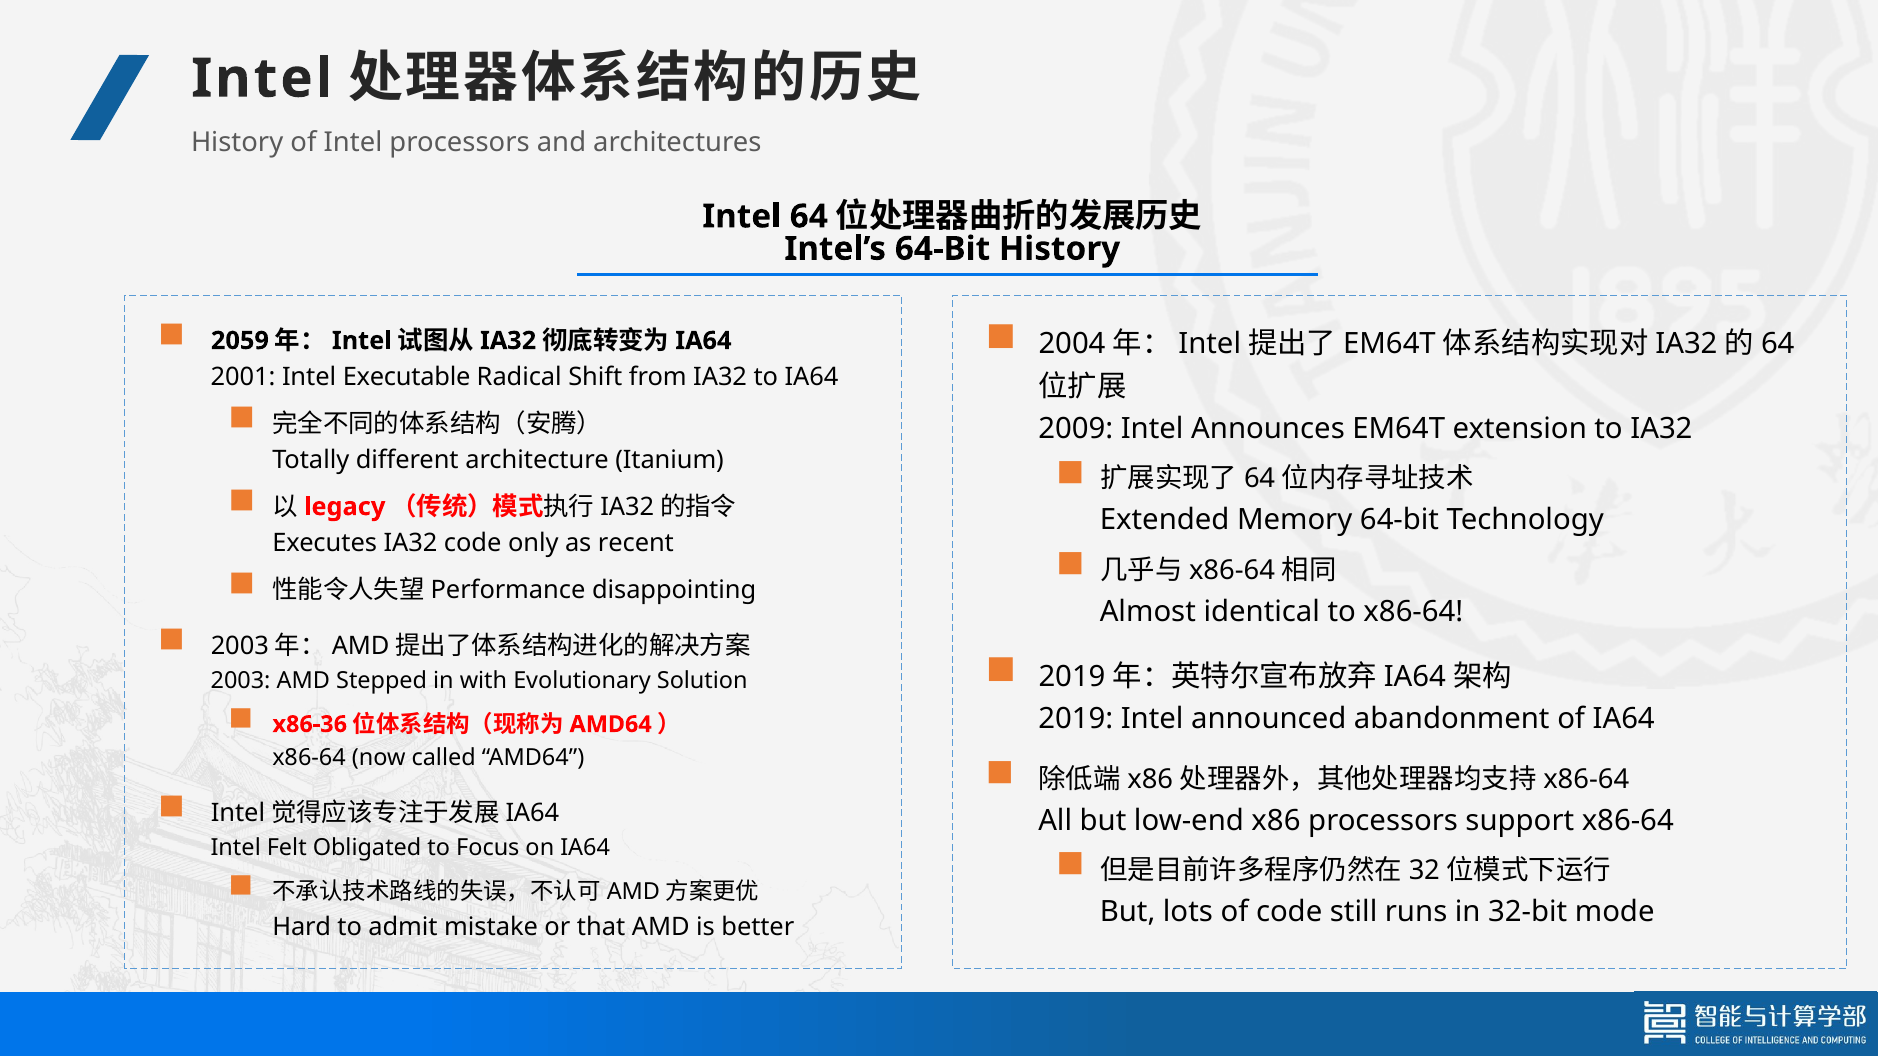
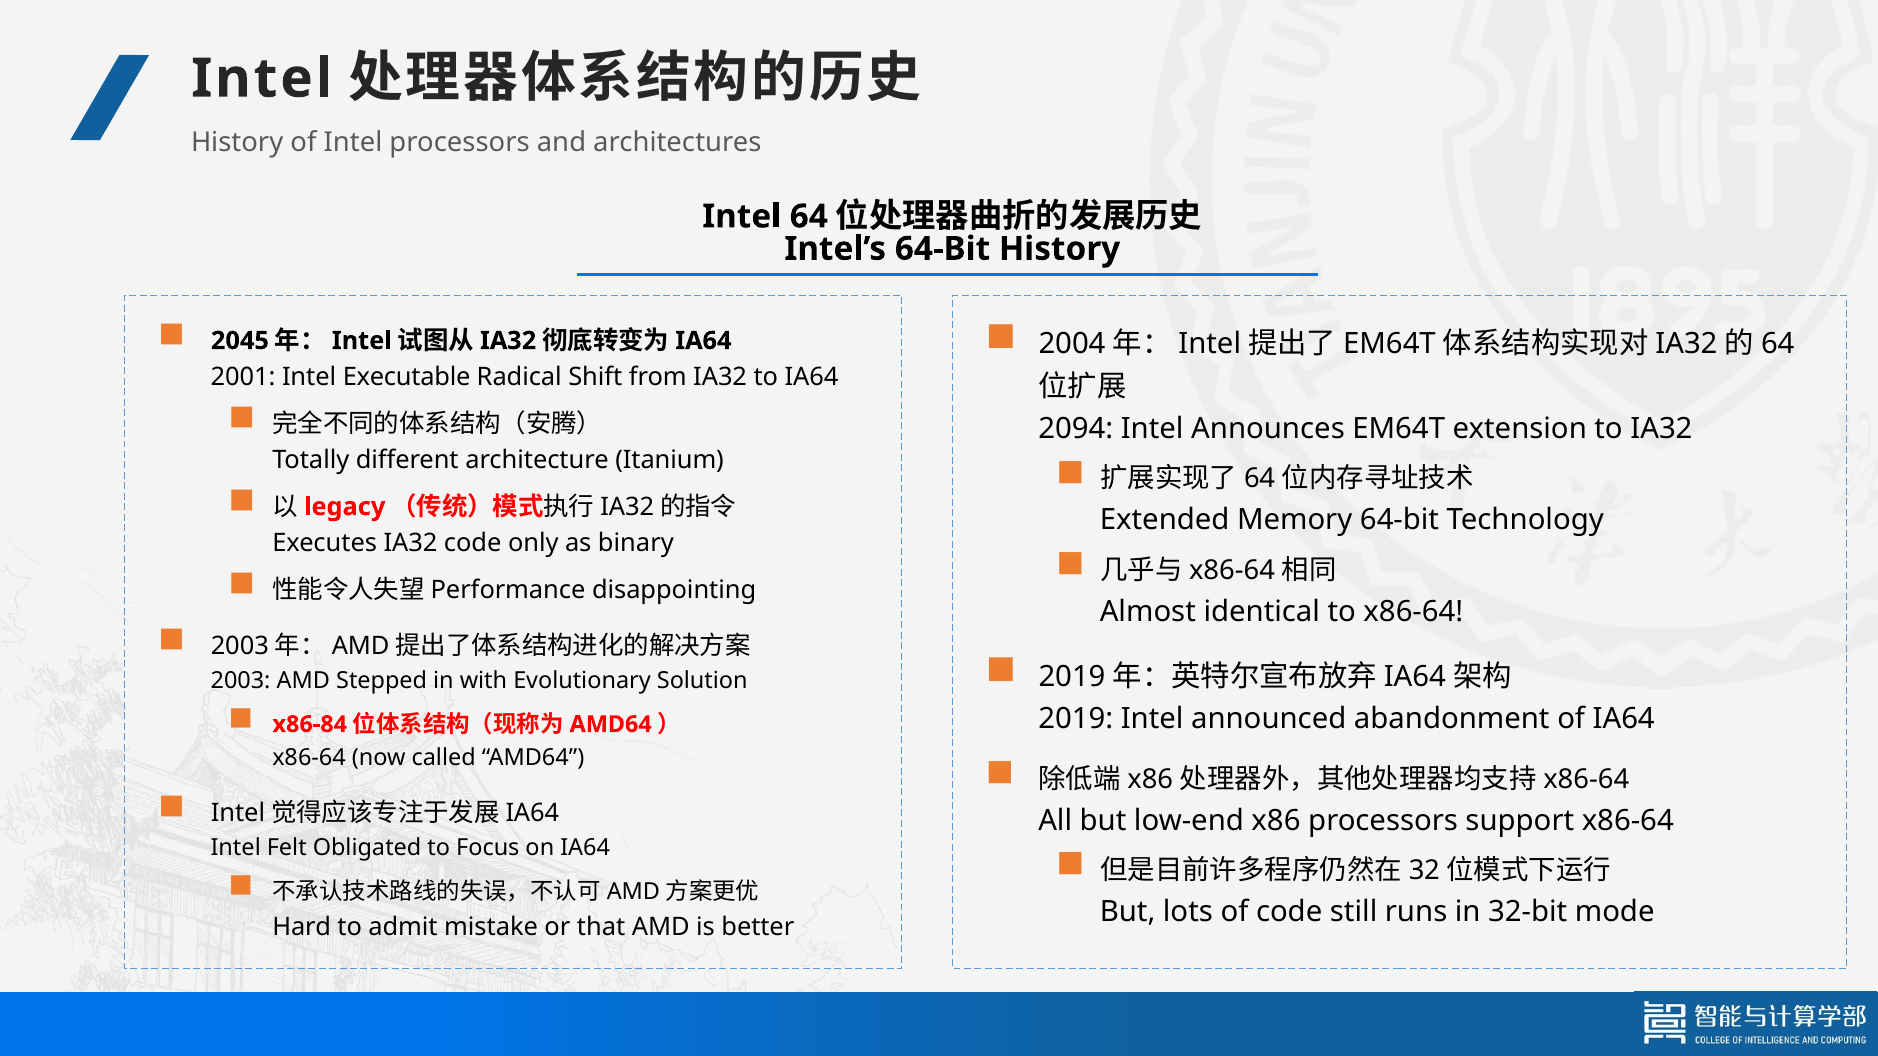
2059: 2059 -> 2045
2009: 2009 -> 2094
recent: recent -> binary
x86-36: x86-36 -> x86-84
